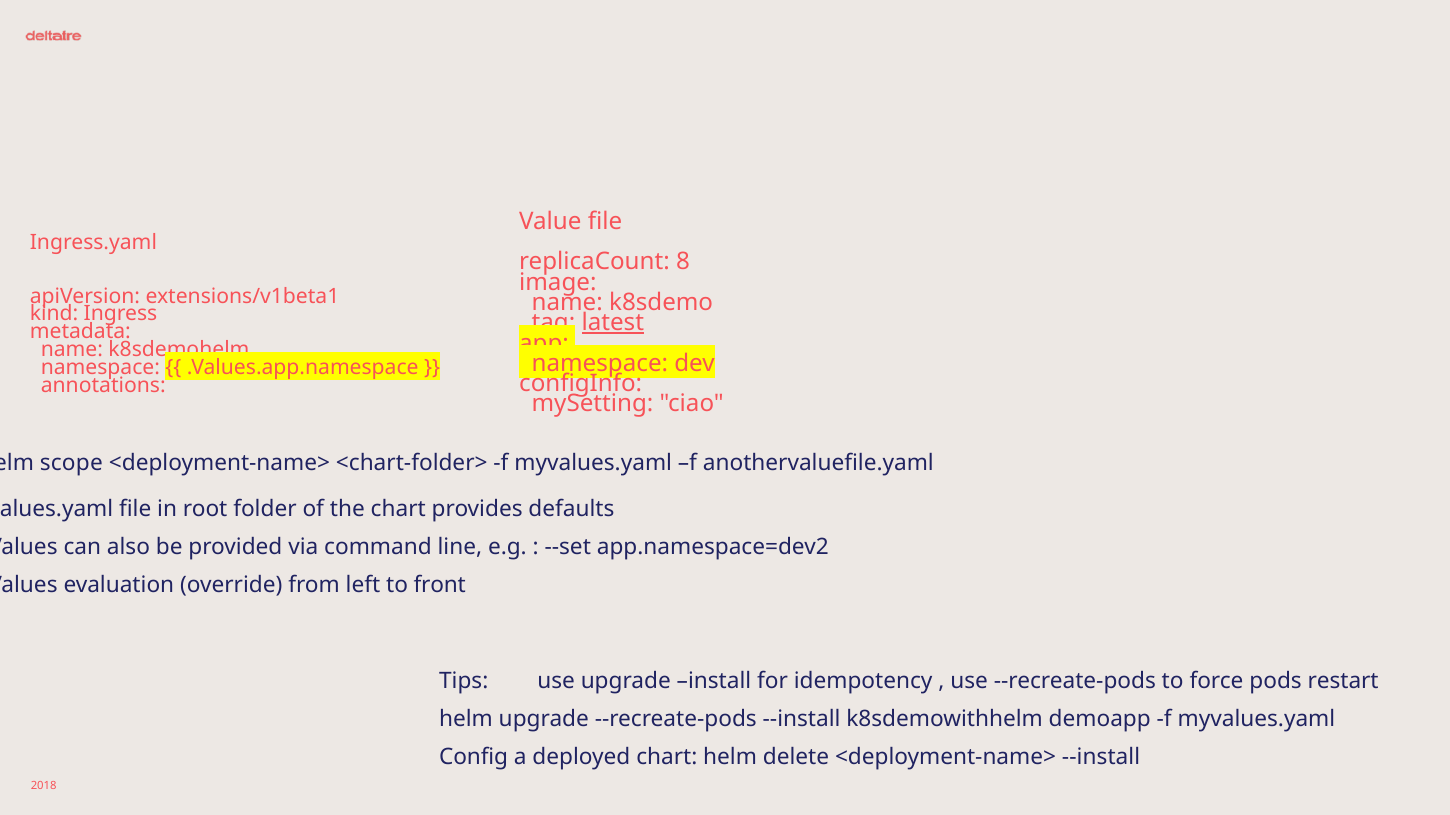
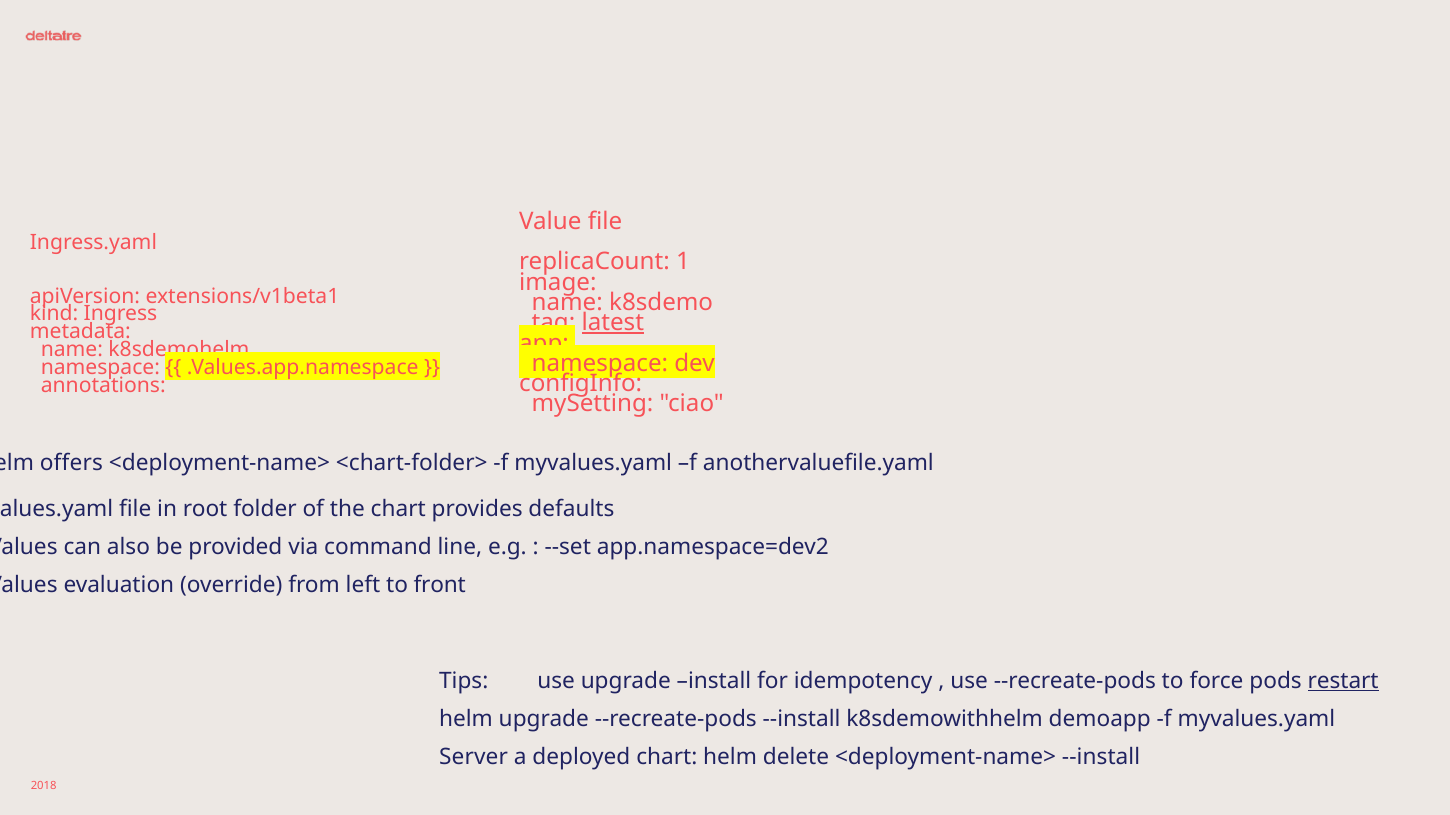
8: 8 -> 1
scope: scope -> offers
restart underline: none -> present
Config: Config -> Server
